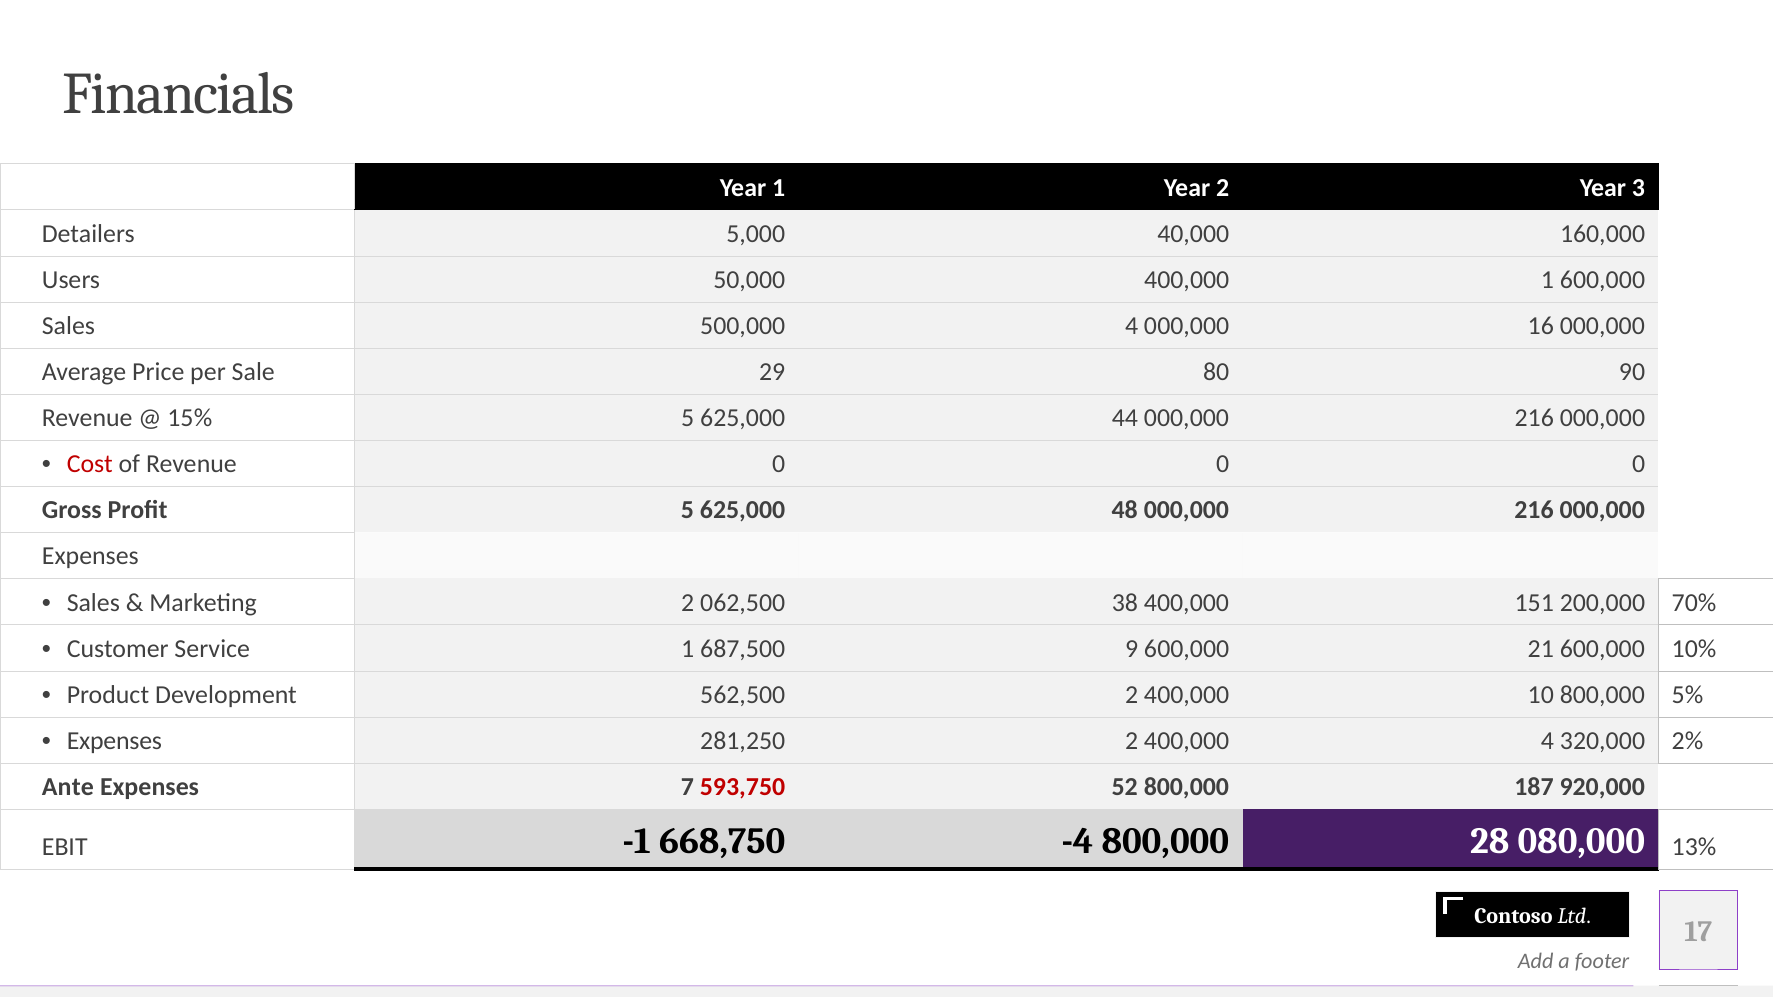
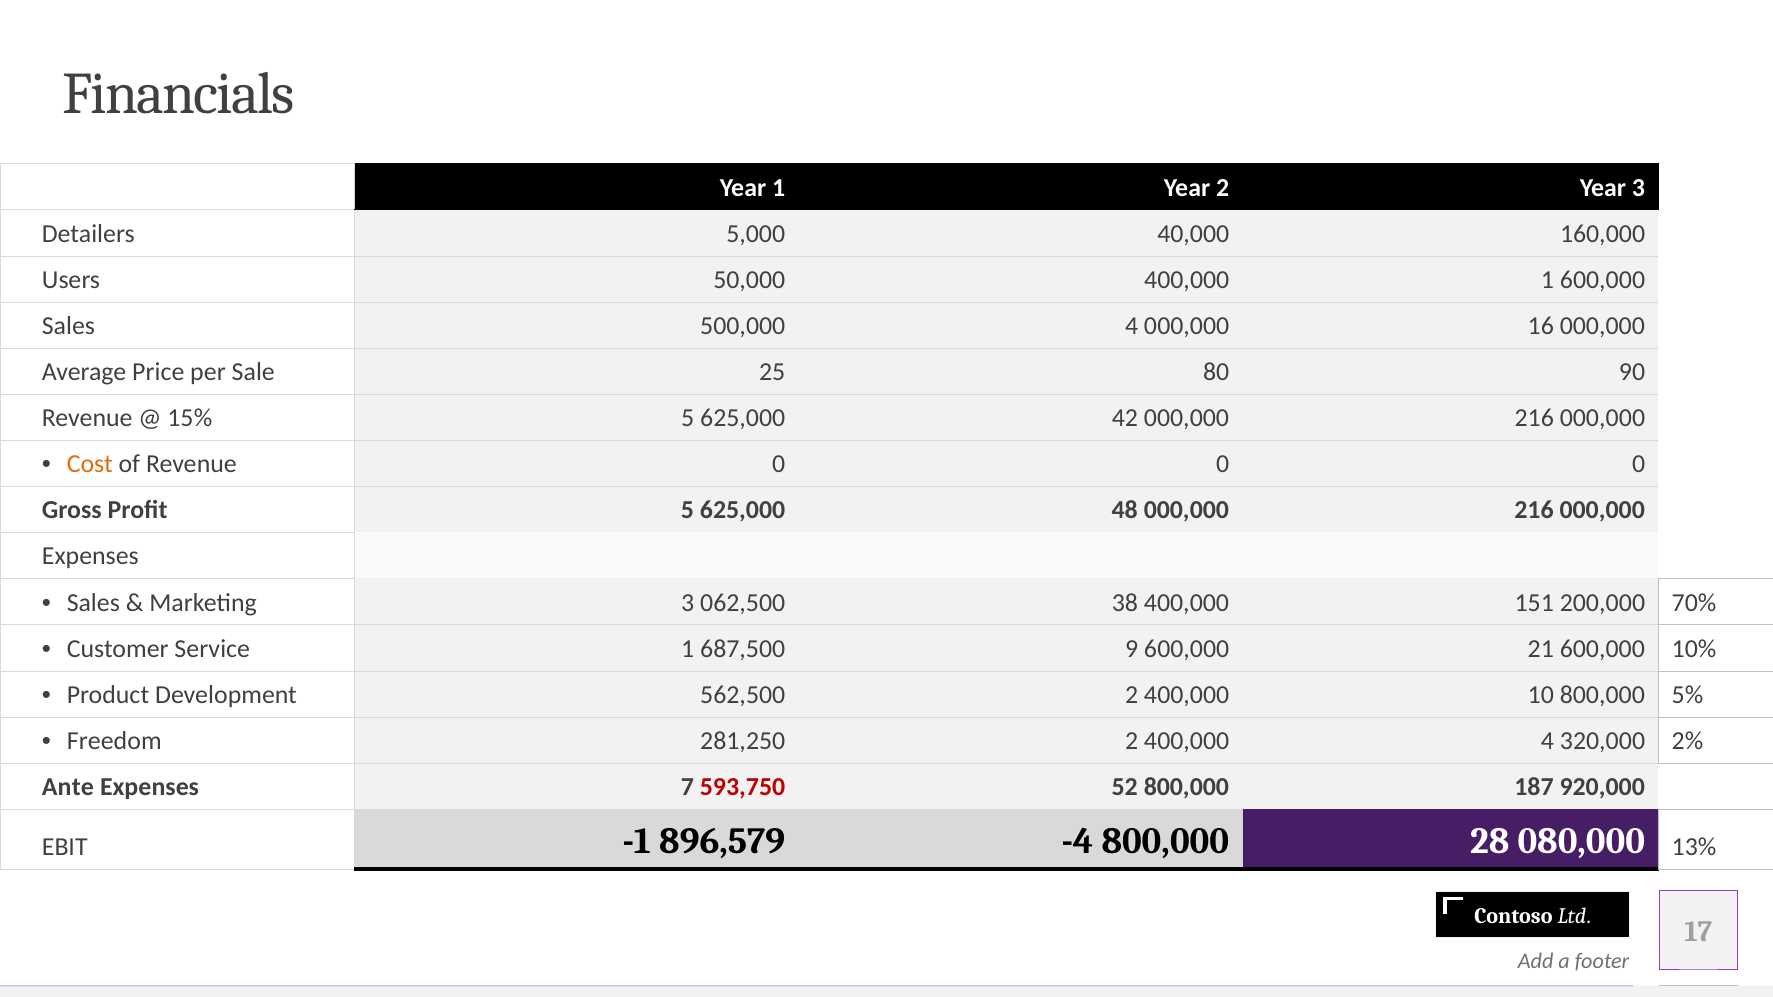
29: 29 -> 25
44: 44 -> 42
Cost colour: red -> orange
Marketing 2: 2 -> 3
Expenses at (114, 741): Expenses -> Freedom
668,750: 668,750 -> 896,579
